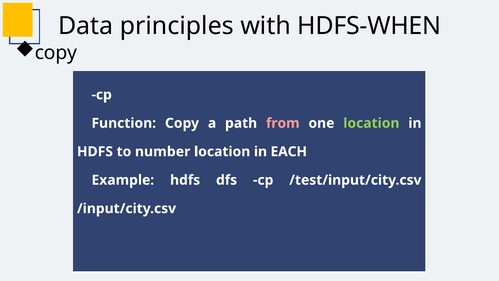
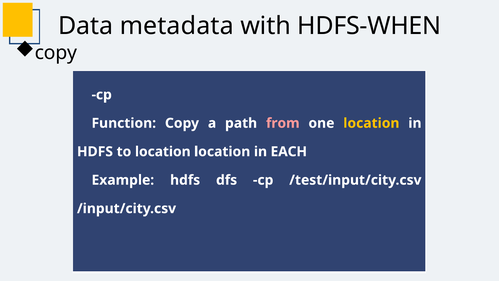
principles: principles -> metadata
location at (371, 123) colour: light green -> yellow
to number: number -> location
